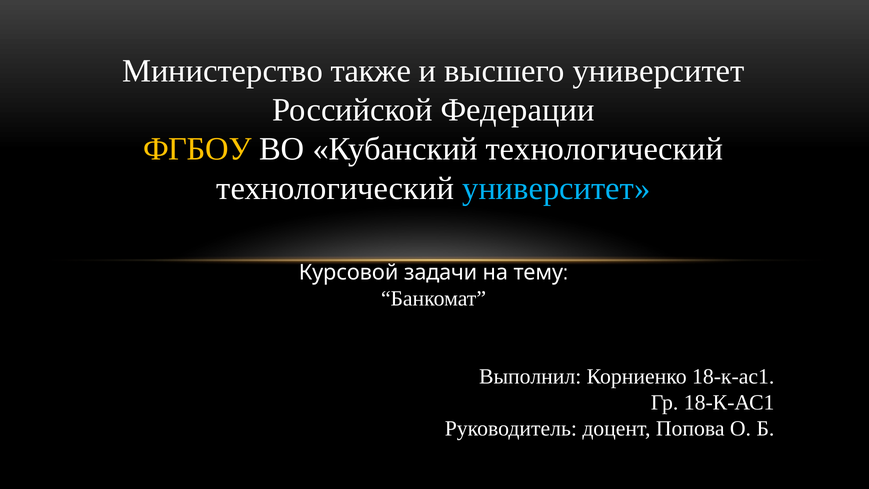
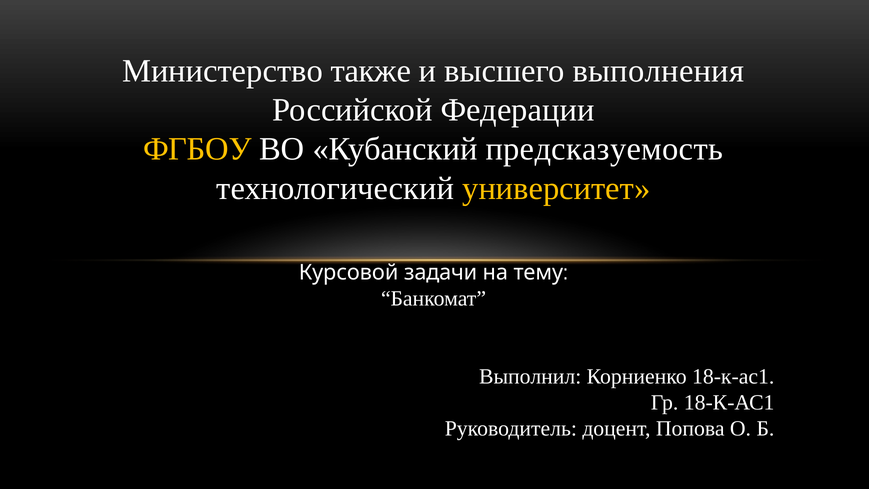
высшего университет: университет -> выполнения
Кубанский технологический: технологический -> предсказуемость
университет at (556, 188) colour: light blue -> yellow
